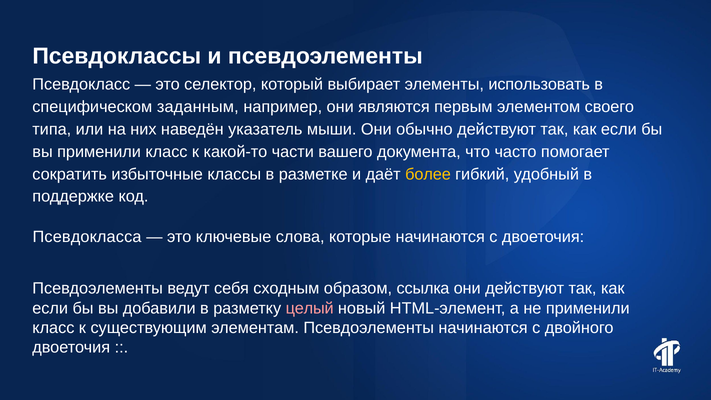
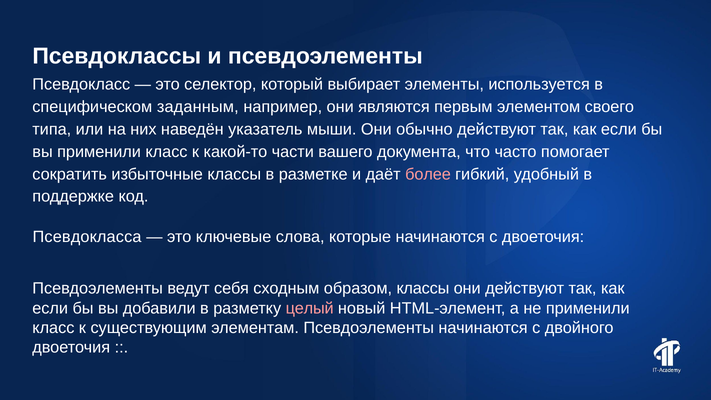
использовать: использовать -> используется
более colour: yellow -> pink
образом ссылка: ссылка -> классы
